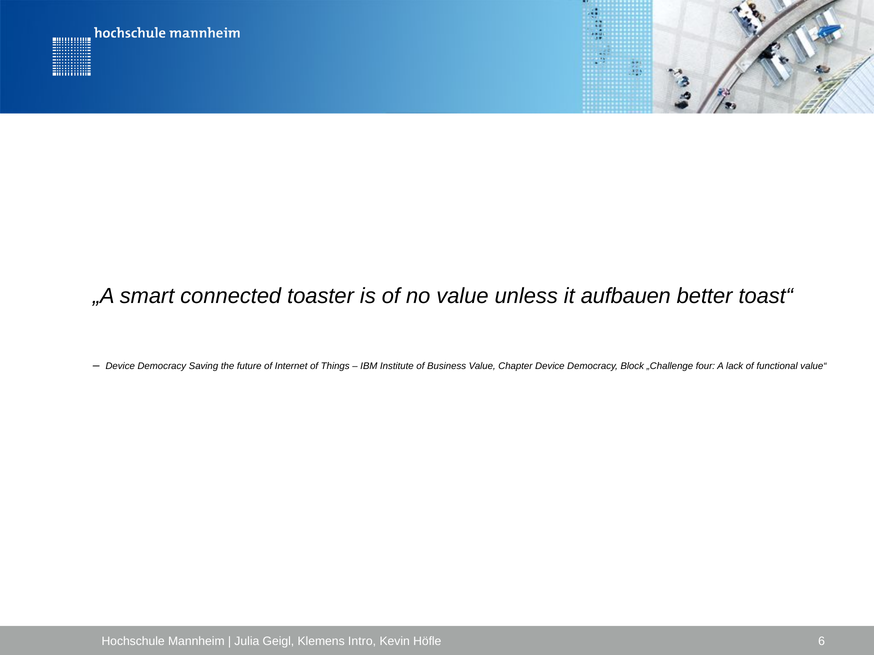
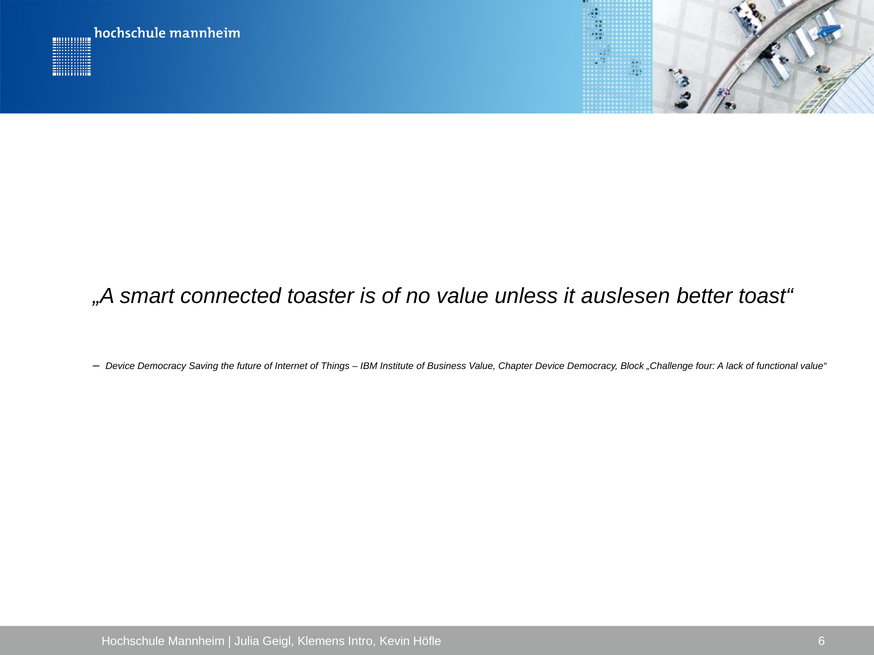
aufbauen: aufbauen -> auslesen
